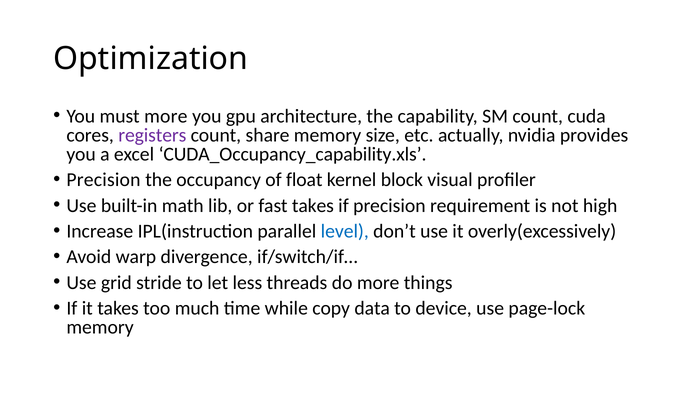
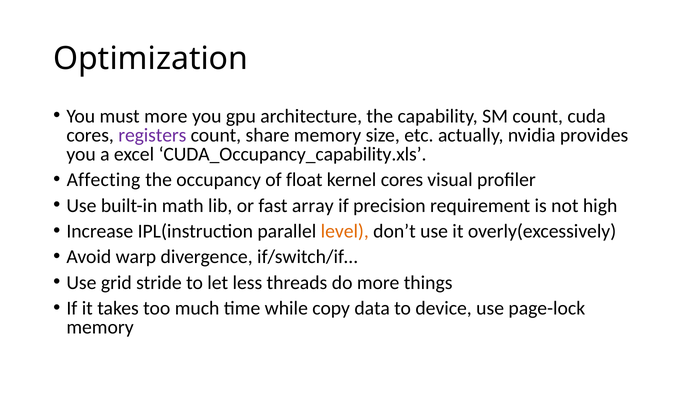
Precision at (103, 180): Precision -> Affecting
kernel block: block -> cores
fast takes: takes -> array
level colour: blue -> orange
